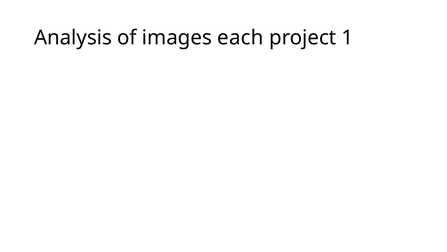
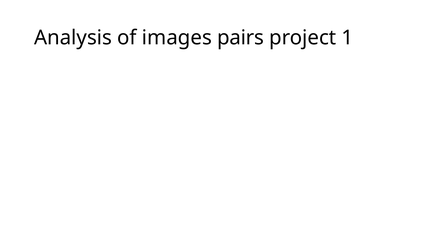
each: each -> pairs
